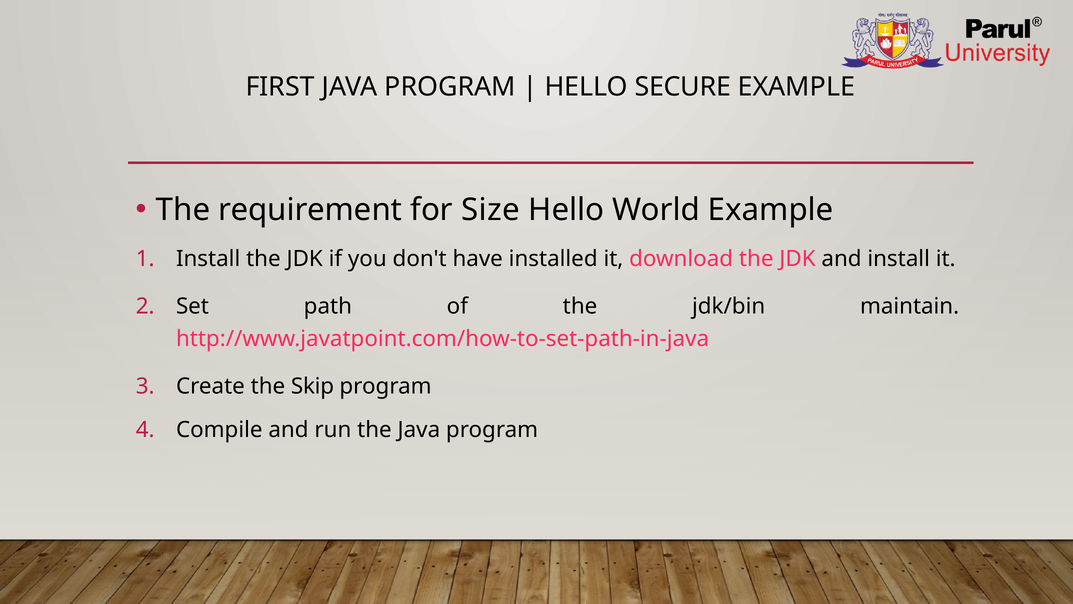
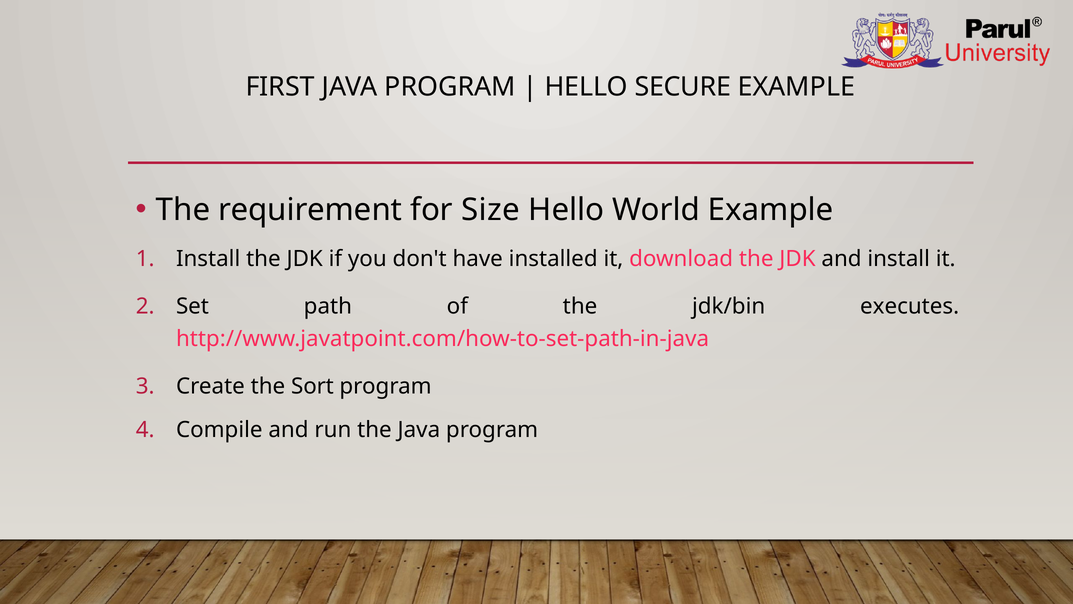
maintain: maintain -> executes
Skip: Skip -> Sort
